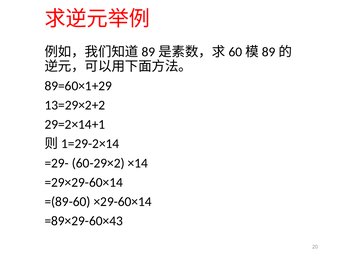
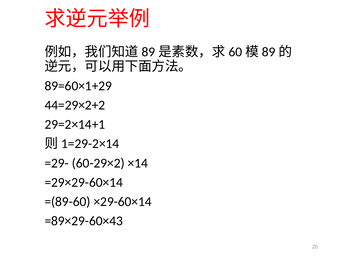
13=29×2+2: 13=29×2+2 -> 44=29×2+2
